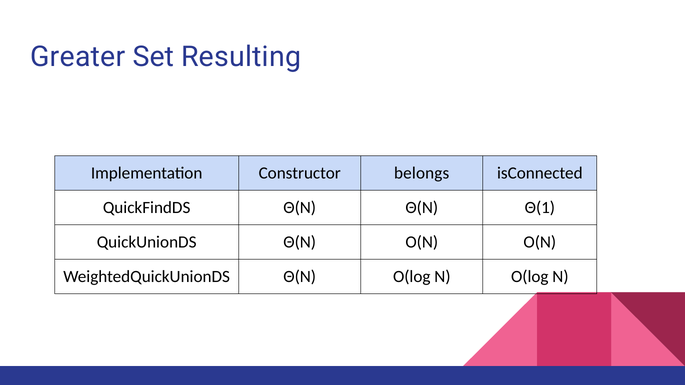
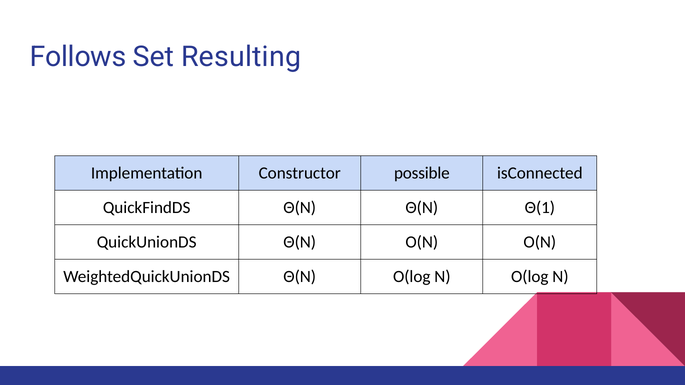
Greater: Greater -> Follows
belongs: belongs -> possible
